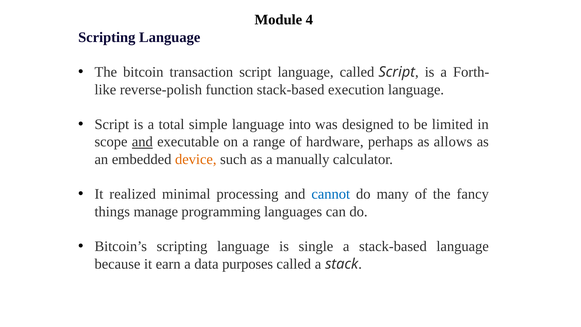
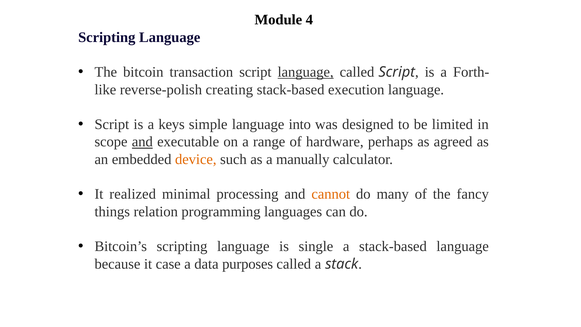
language at (306, 72) underline: none -> present
function: function -> creating
total: total -> keys
allows: allows -> agreed
cannot colour: blue -> orange
manage: manage -> relation
earn: earn -> case
